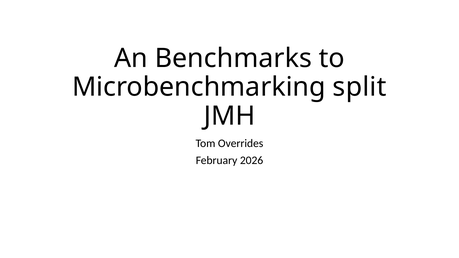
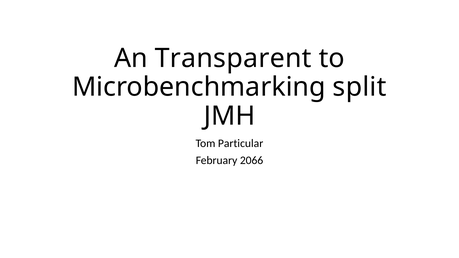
Benchmarks: Benchmarks -> Transparent
Overrides: Overrides -> Particular
2026: 2026 -> 2066
